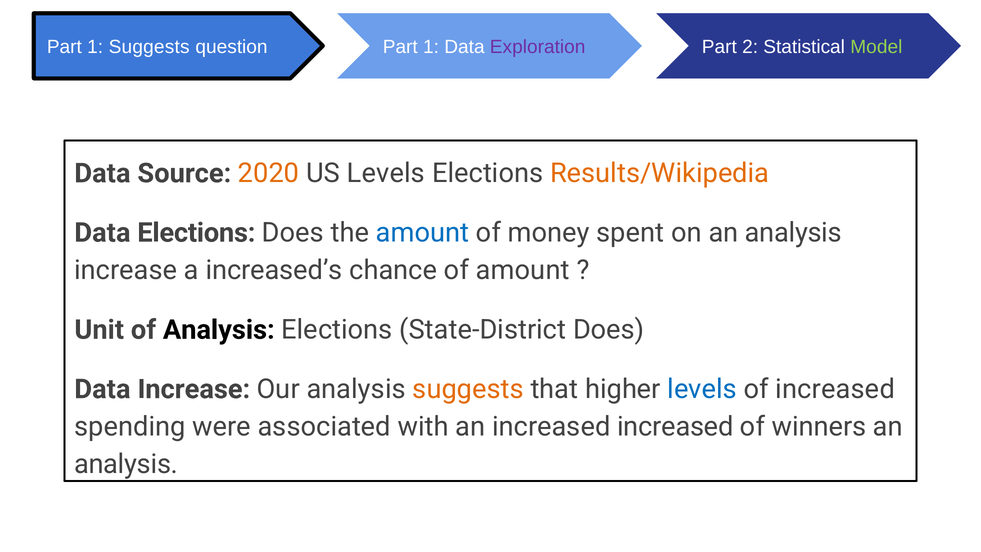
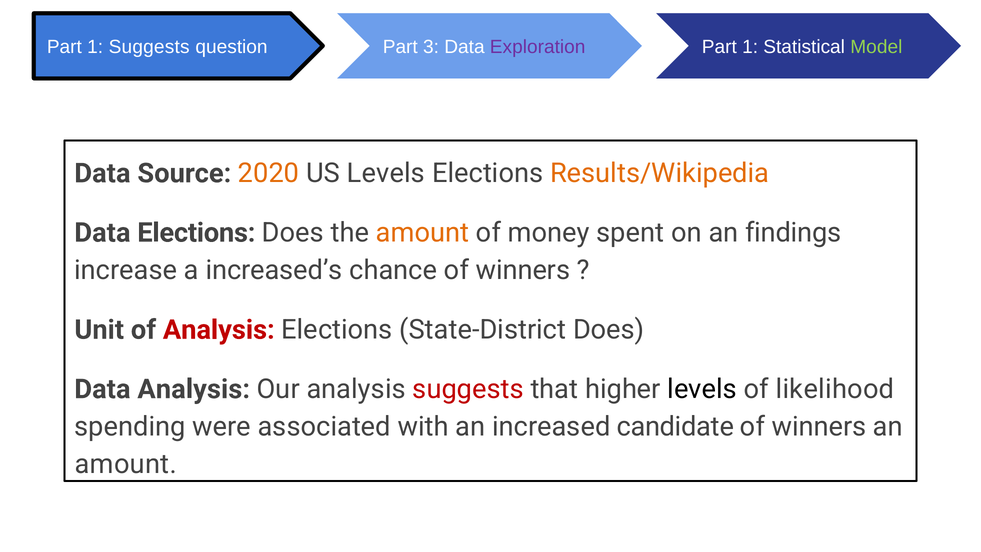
question Part 1: 1 -> 3
2 at (750, 47): 2 -> 1
amount at (423, 233) colour: blue -> orange
on an analysis: analysis -> findings
chance of amount: amount -> winners
Analysis at (219, 330) colour: black -> red
Data Increase: Increase -> Analysis
suggests at (468, 389) colour: orange -> red
levels at (702, 389) colour: blue -> black
of increased: increased -> likelihood
increased increased: increased -> candidate
analysis at (126, 464): analysis -> amount
